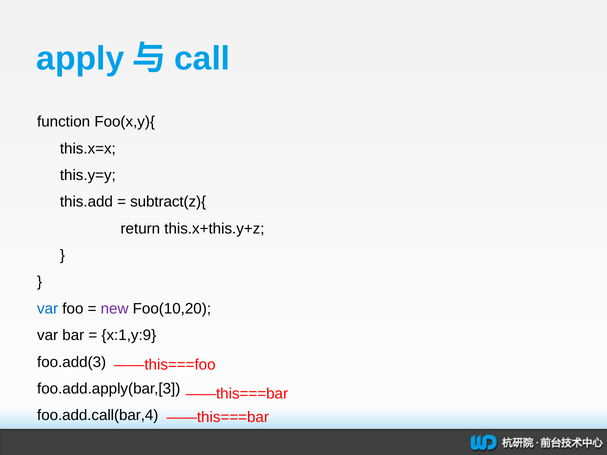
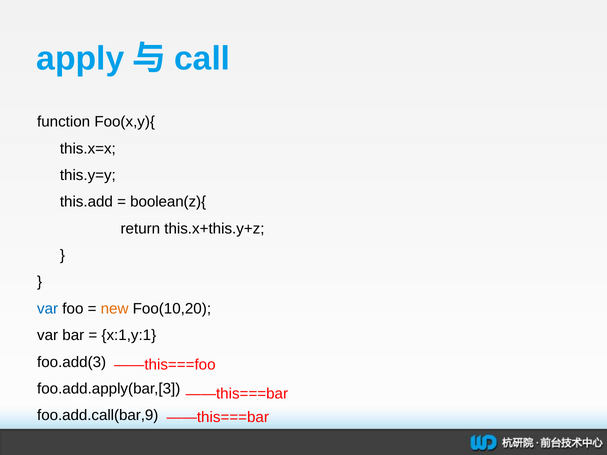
subtract(z){: subtract(z){ -> boolean(z){
new colour: purple -> orange
x:1,y:9: x:1,y:9 -> x:1,y:1
foo.add.call(bar,4: foo.add.call(bar,4 -> foo.add.call(bar,9
